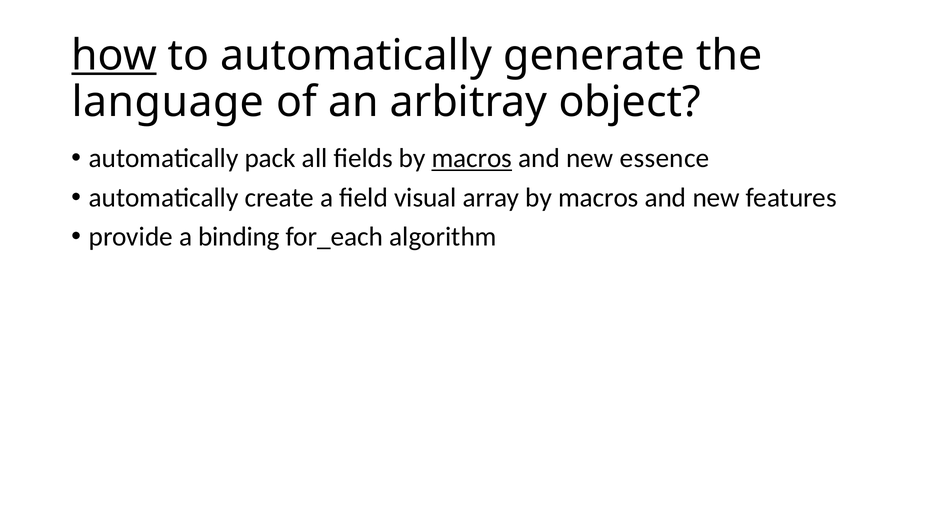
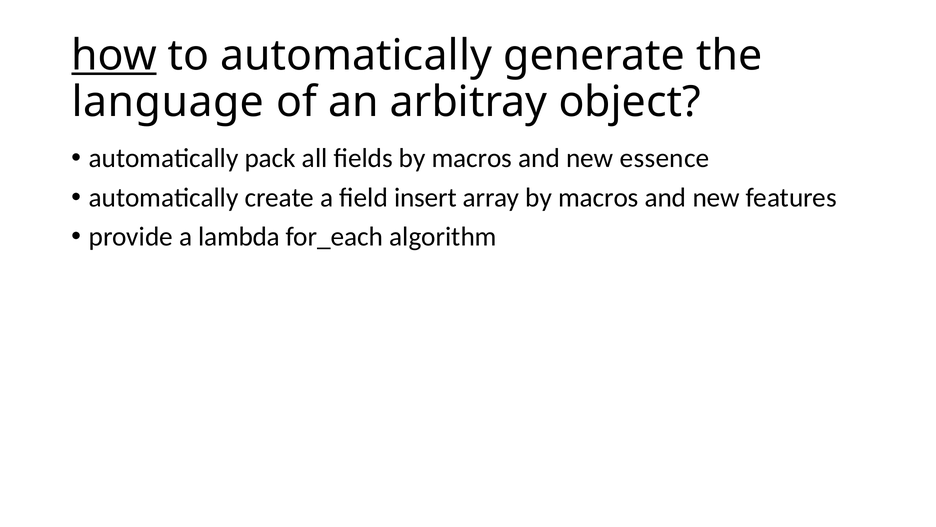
macros at (472, 158) underline: present -> none
visual: visual -> insert
binding: binding -> lambda
